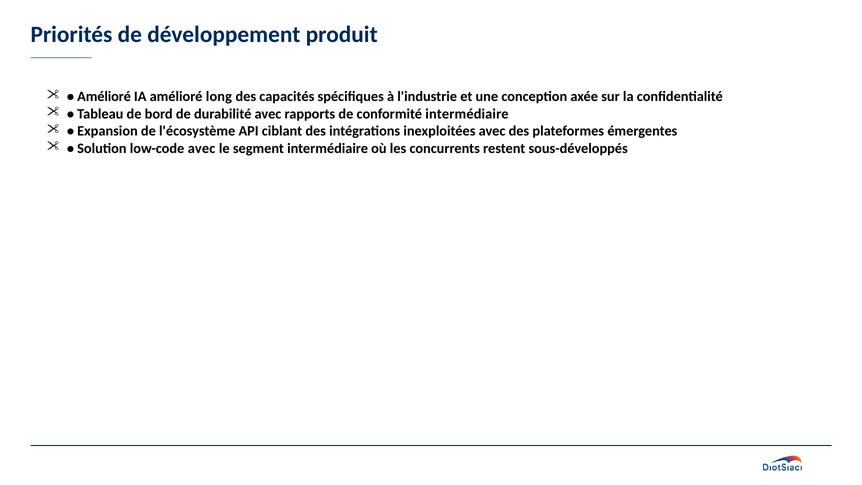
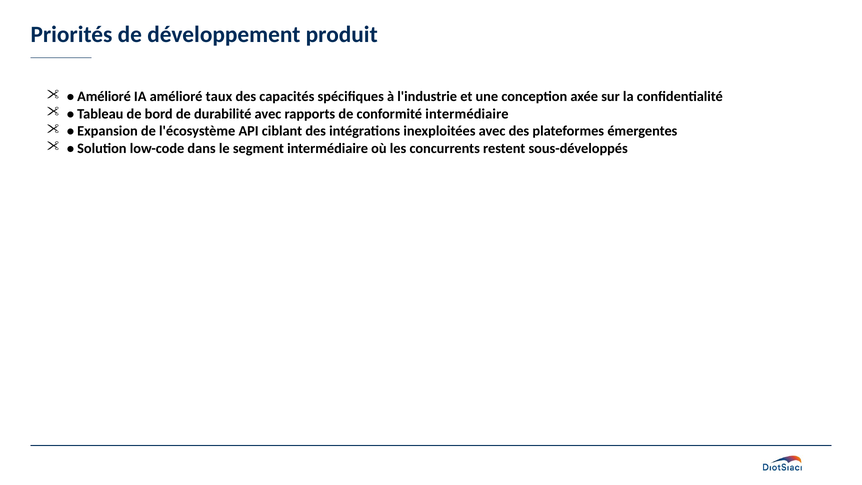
long: long -> taux
low-code avec: avec -> dans
